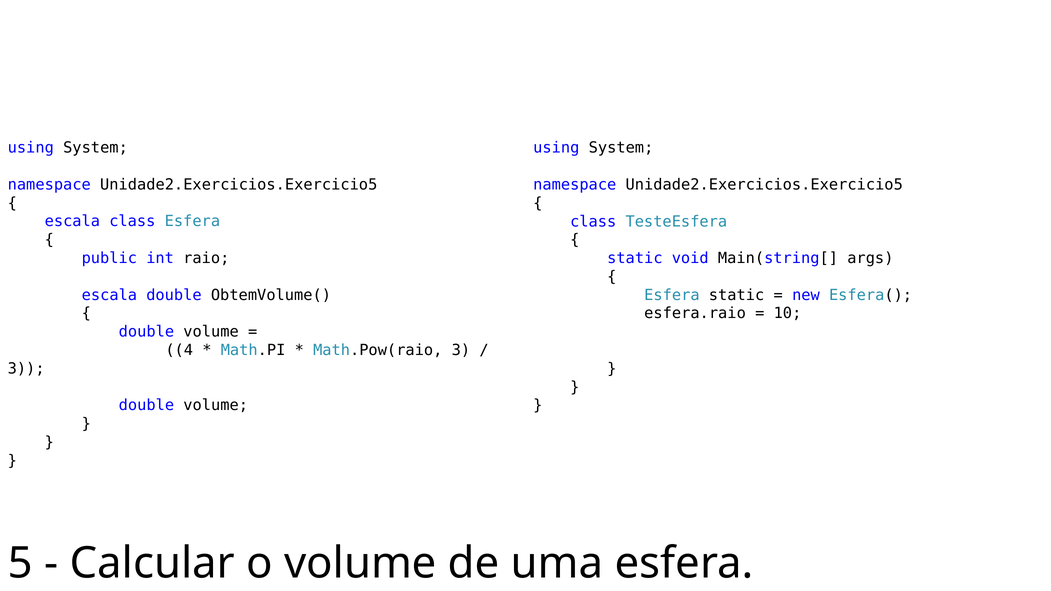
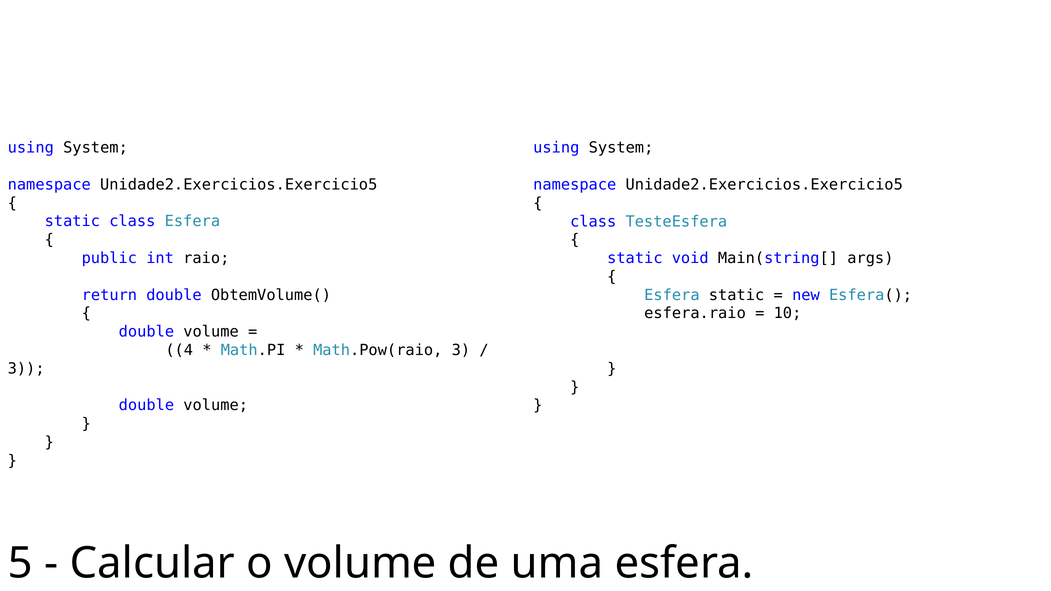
escala at (72, 221): escala -> static
escala at (109, 295): escala -> return
